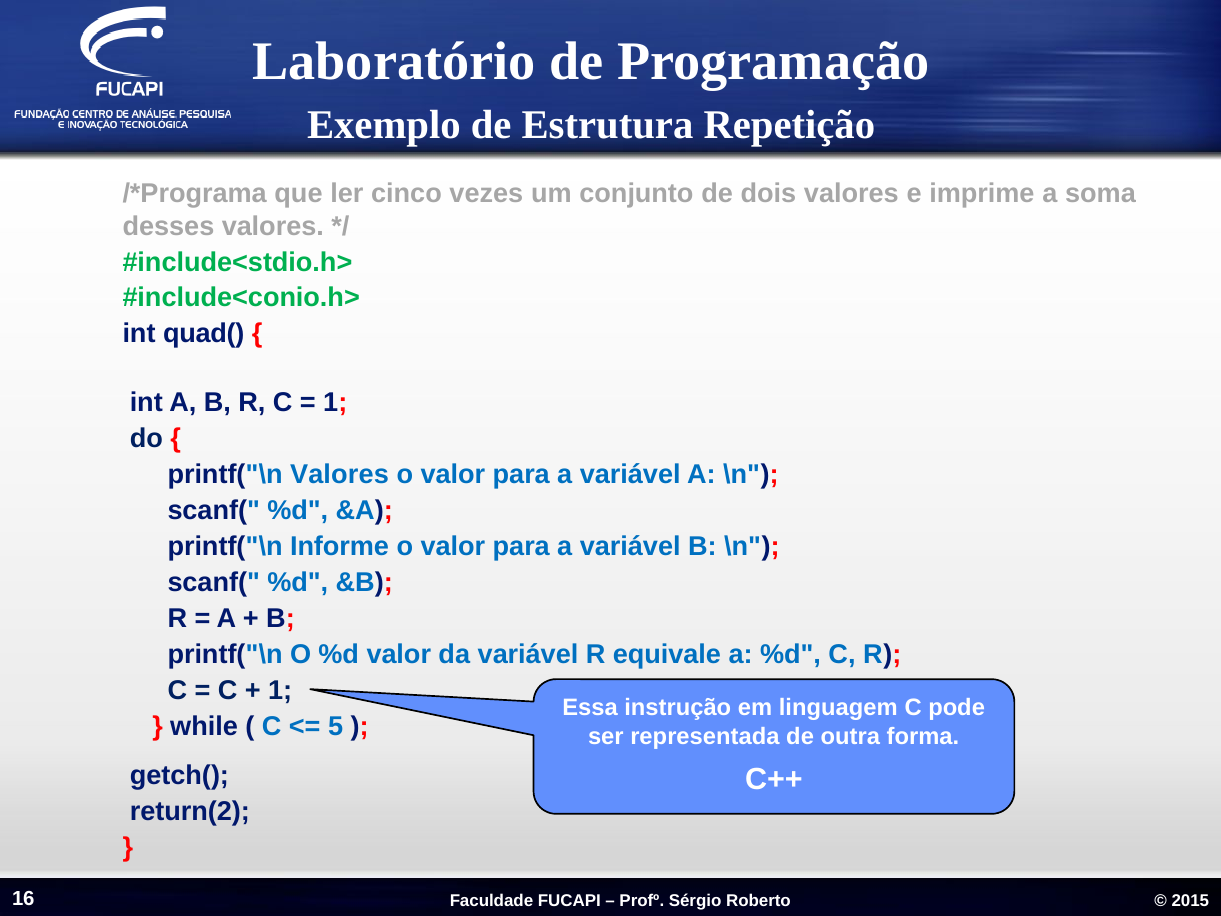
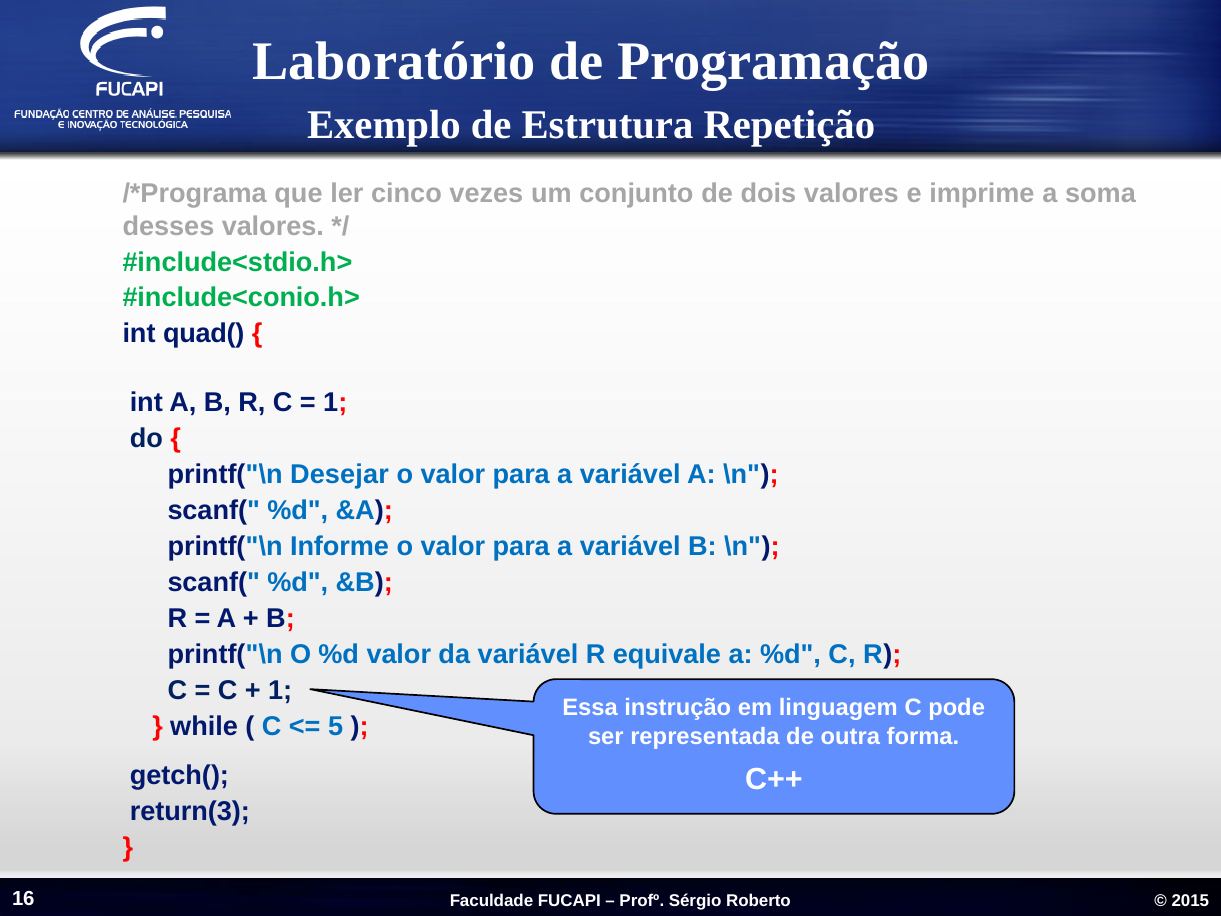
printf("\n Valores: Valores -> Desejar
return(2: return(2 -> return(3
